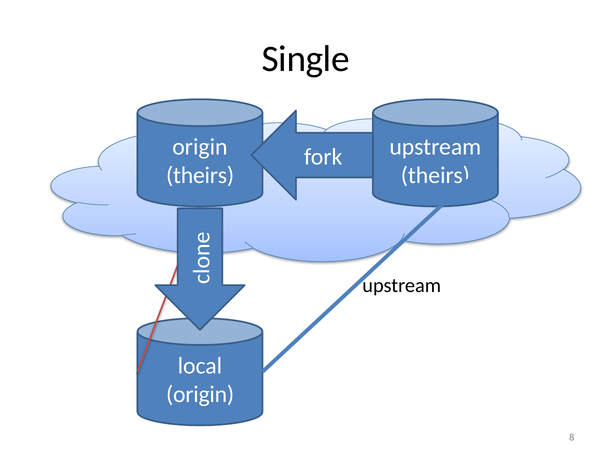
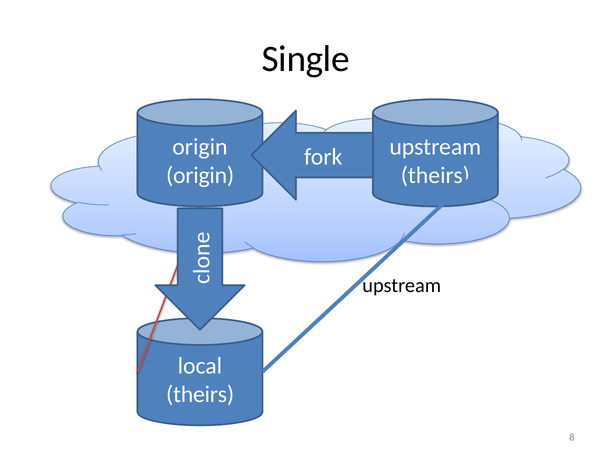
theirs at (200, 176): theirs -> origin
origin at (200, 395): origin -> theirs
